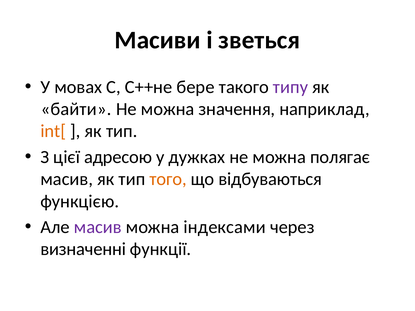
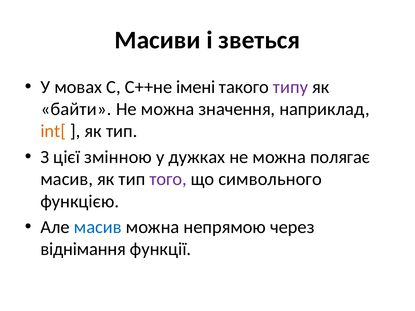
бере: бере -> імені
адресою: адресою -> змінною
того colour: orange -> purple
відбуваються: відбуваються -> символьного
масив at (98, 227) colour: purple -> blue
індексами: індексами -> непрямою
визначенні: визначенні -> віднімання
